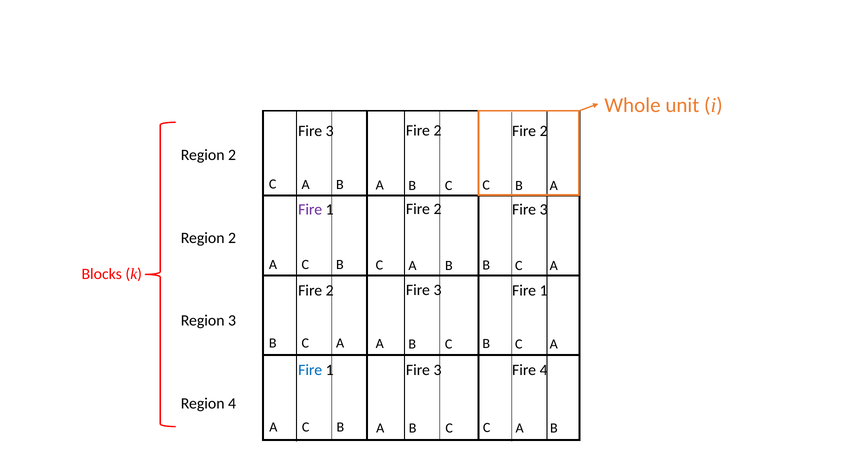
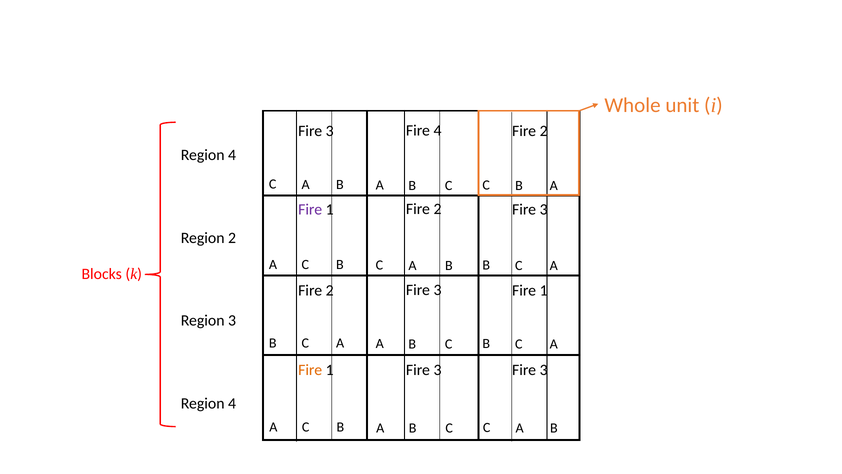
2 at (438, 130): 2 -> 4
2 at (232, 155): 2 -> 4
Fire at (310, 370) colour: blue -> orange
4 at (544, 370): 4 -> 3
